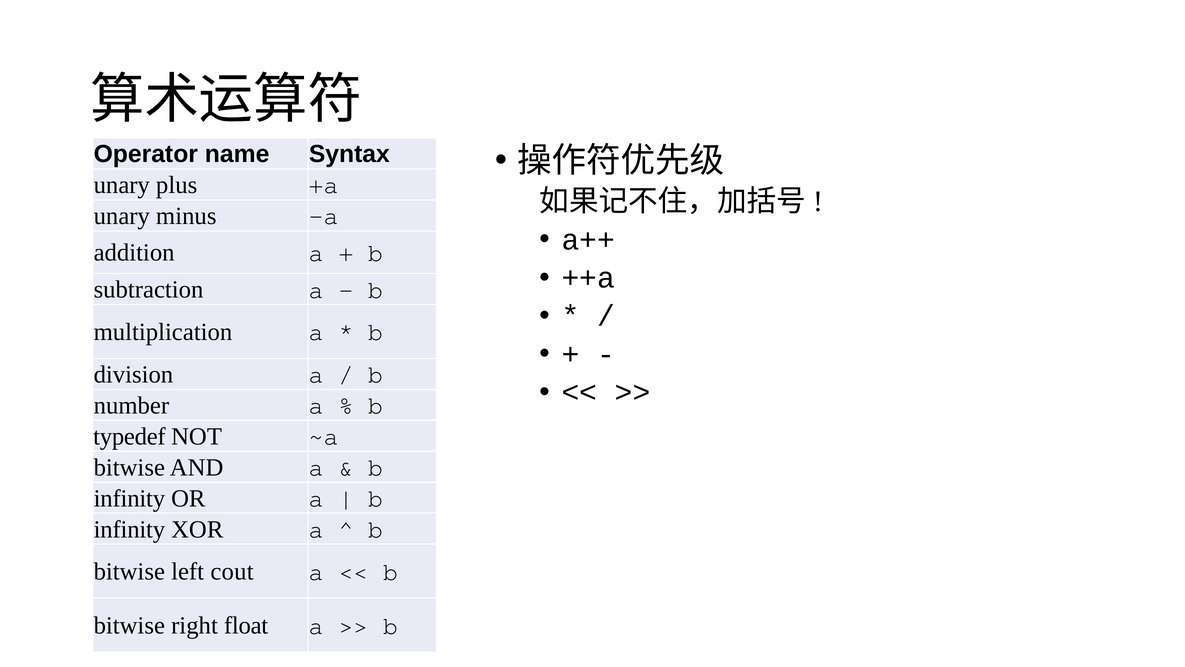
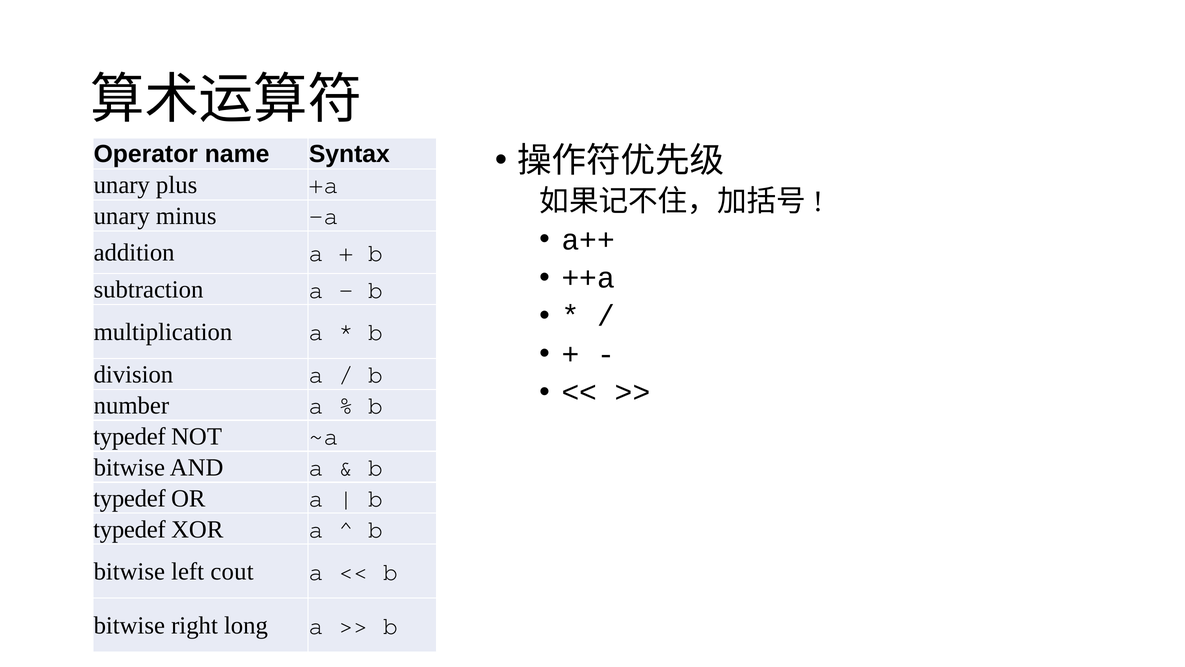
infinity at (129, 498): infinity -> typedef
infinity at (129, 529): infinity -> typedef
float: float -> long
